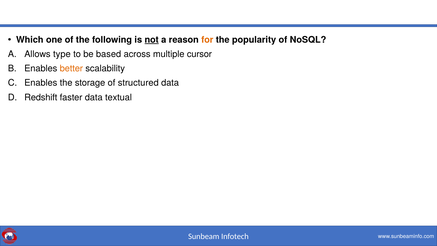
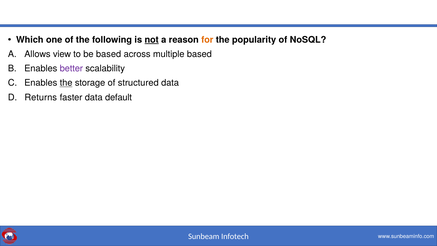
type: type -> view
multiple cursor: cursor -> based
better colour: orange -> purple
the at (66, 83) underline: none -> present
Redshift: Redshift -> Returns
textual: textual -> default
